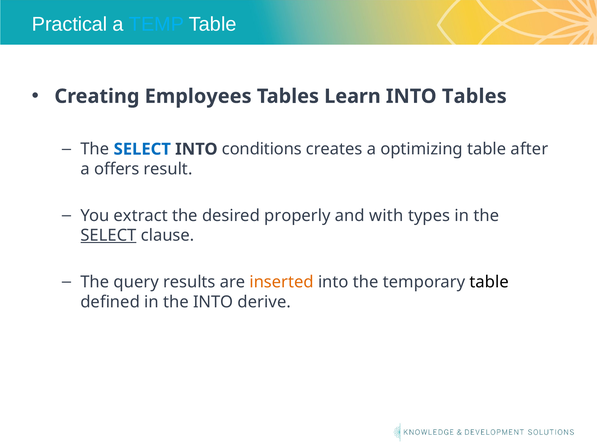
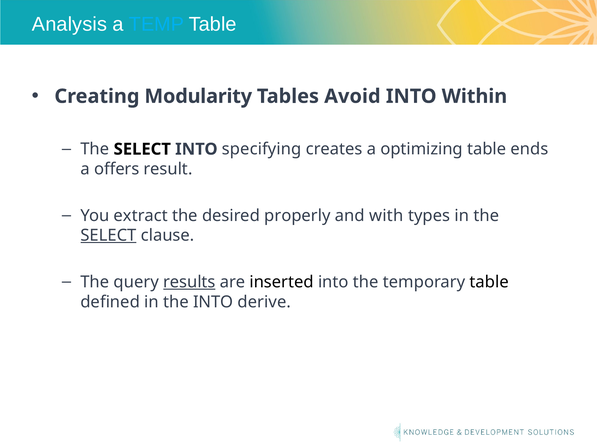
Practical: Practical -> Analysis
Employees: Employees -> Modularity
Learn: Learn -> Avoid
INTO Tables: Tables -> Within
SELECT at (142, 149) colour: blue -> black
conditions: conditions -> specifying
after: after -> ends
results underline: none -> present
inserted colour: orange -> black
